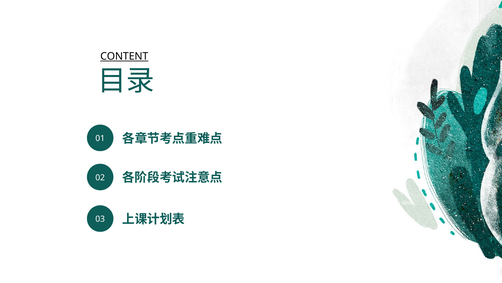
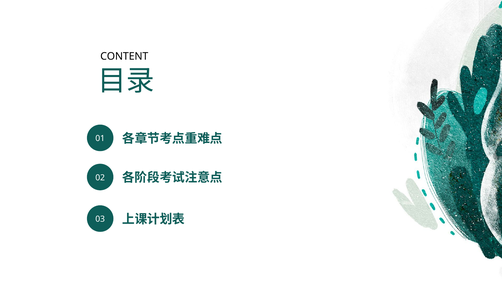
CONTENT underline: present -> none
